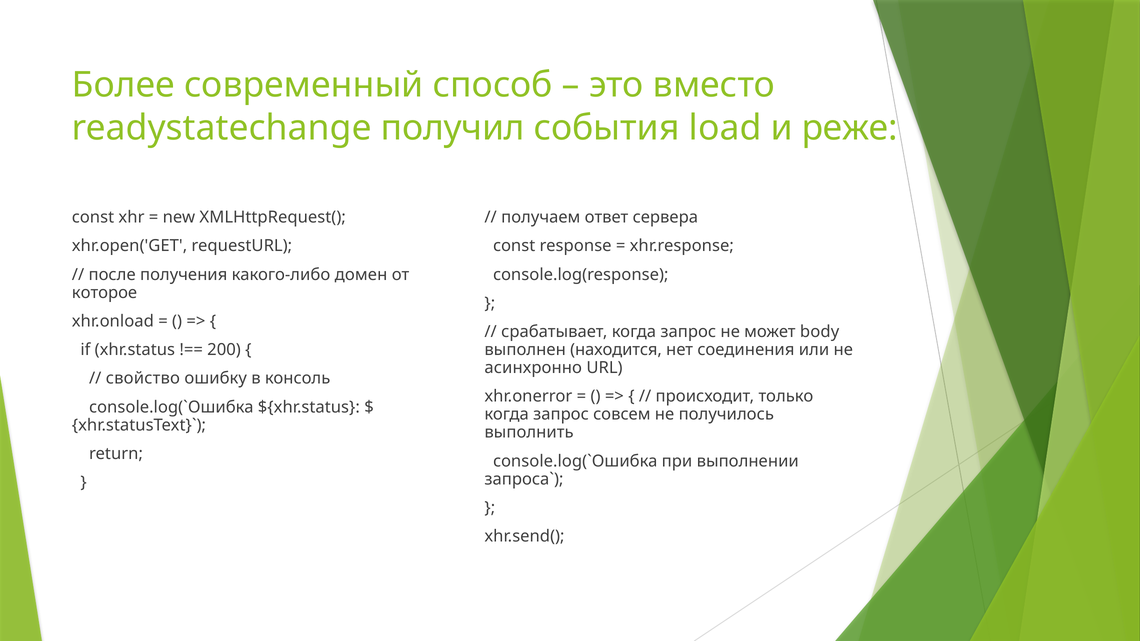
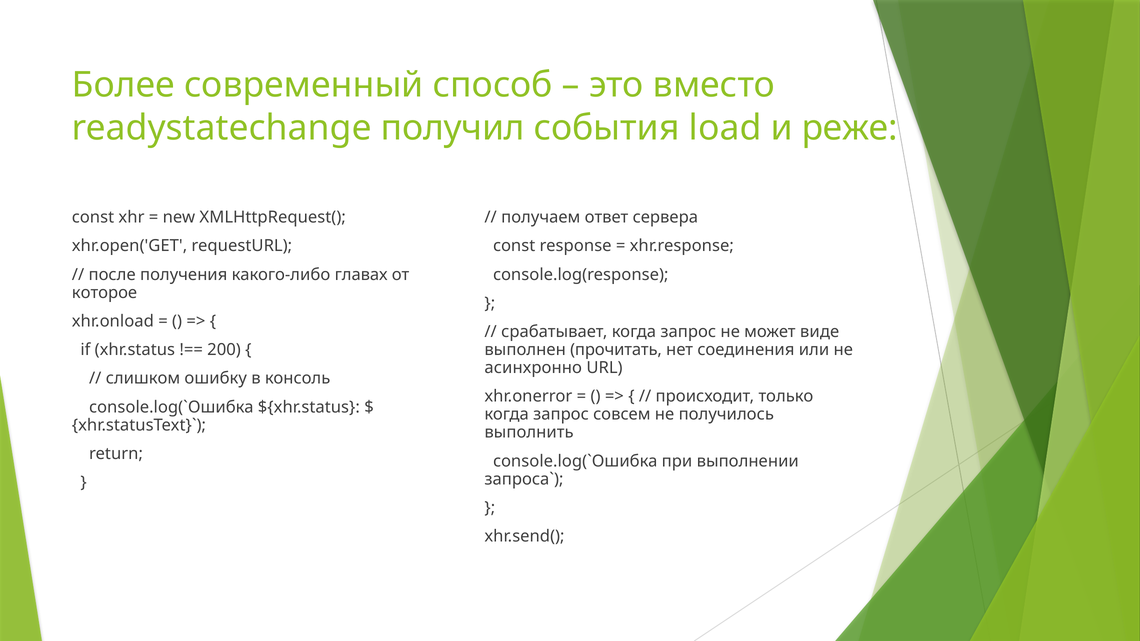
домен: домен -> главах
body: body -> виде
находится: находится -> прочитать
свойство: свойство -> слишком
